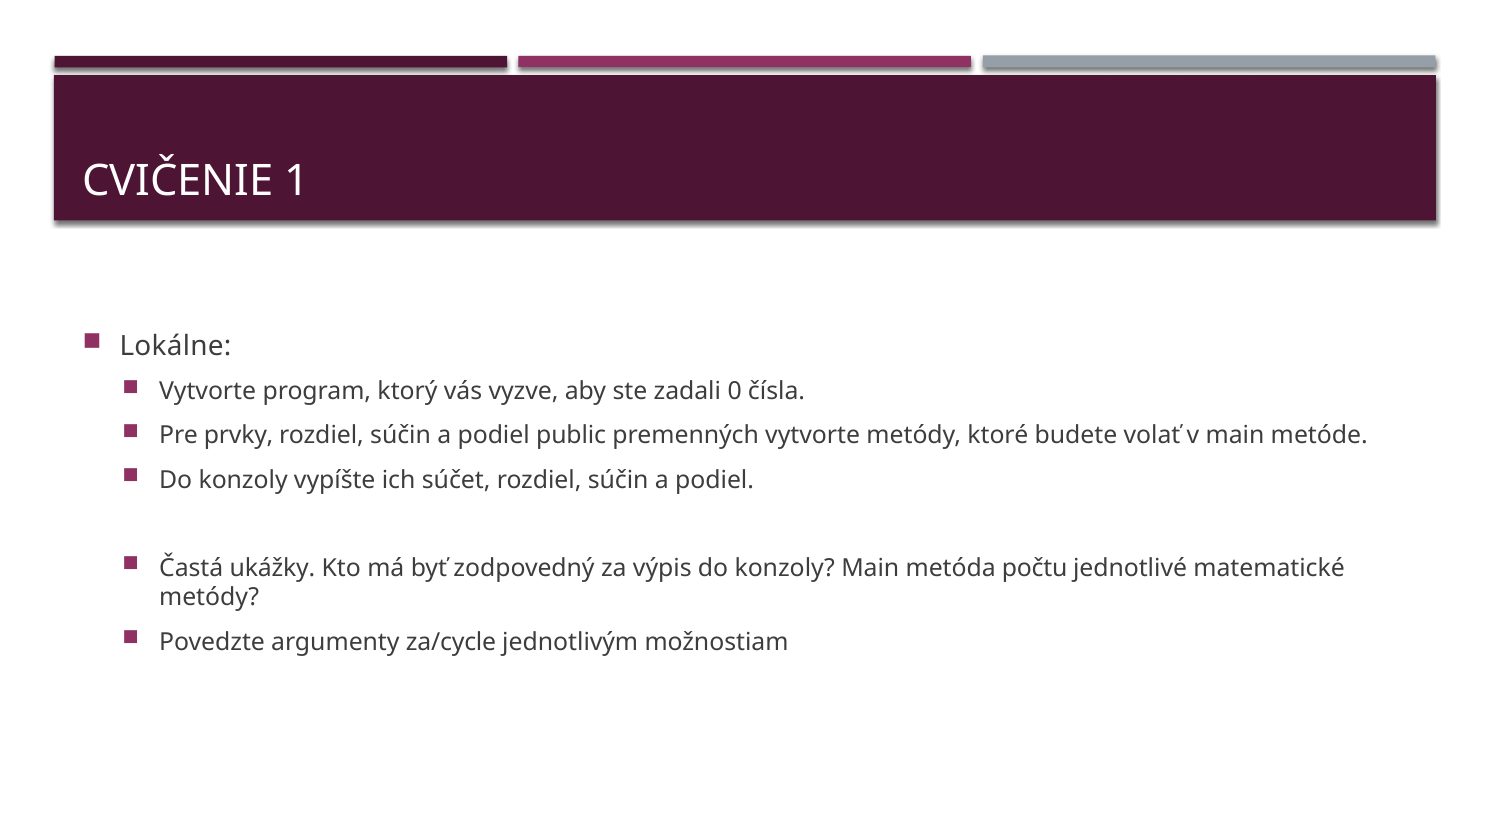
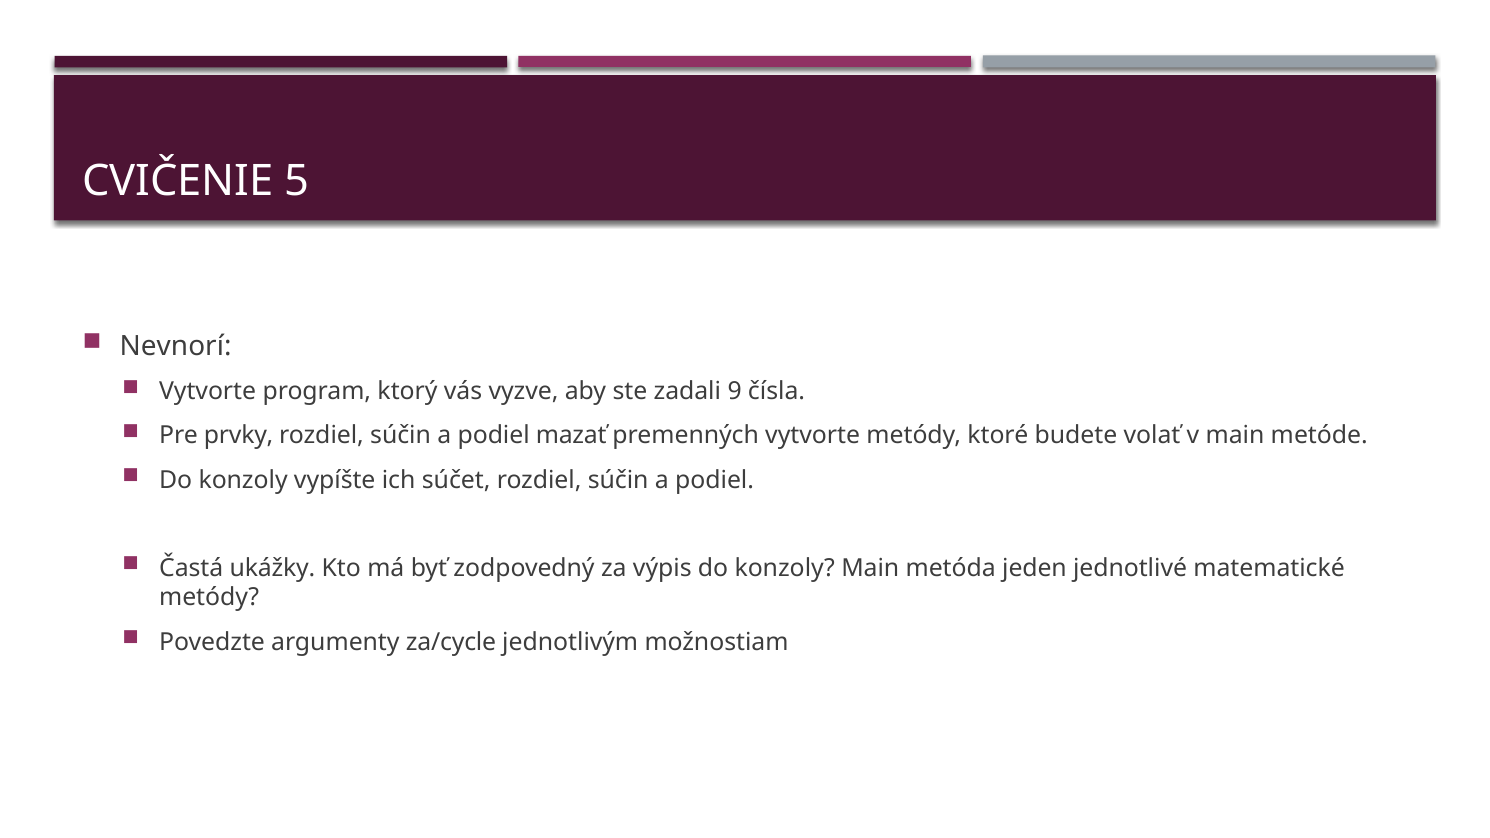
1: 1 -> 5
Lokálne: Lokálne -> Nevnorí
0: 0 -> 9
public: public -> mazať
počtu: počtu -> jeden
